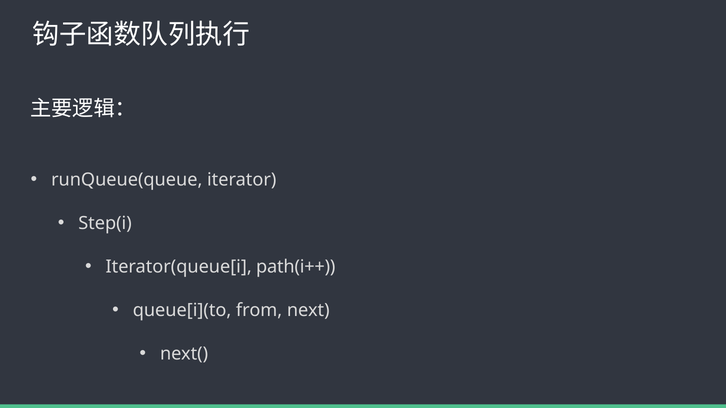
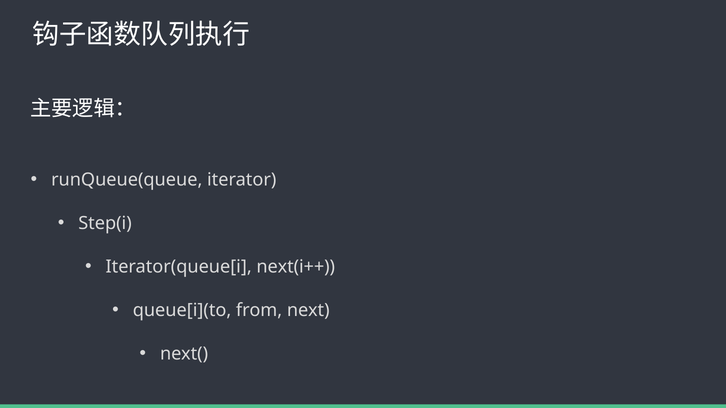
path(i++: path(i++ -> next(i++
